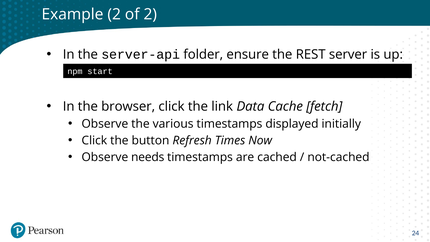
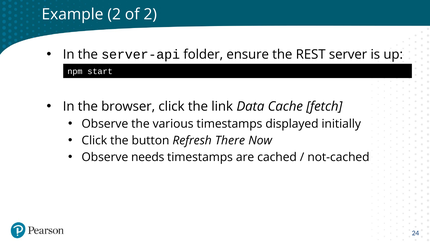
Times: Times -> There
